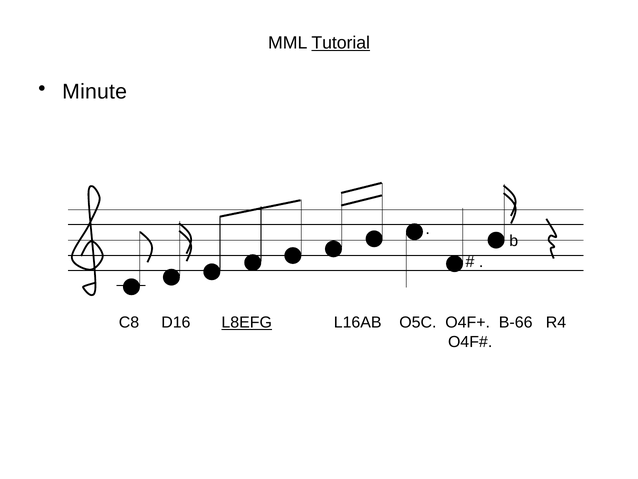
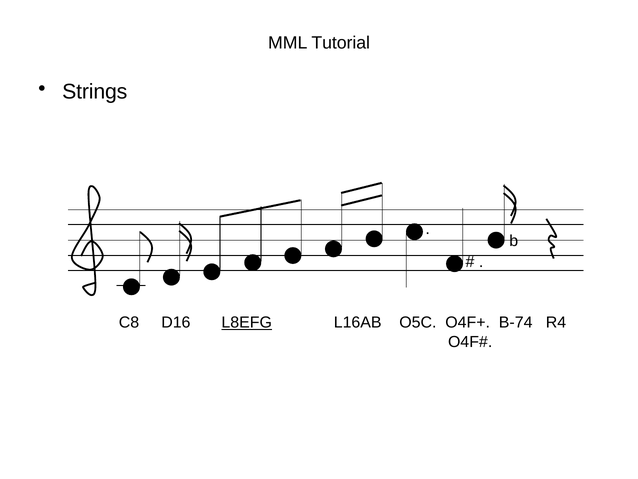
Tutorial underline: present -> none
Minute: Minute -> Strings
B-66: B-66 -> B-74
